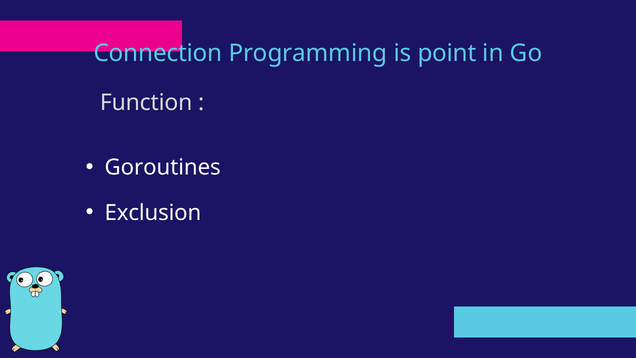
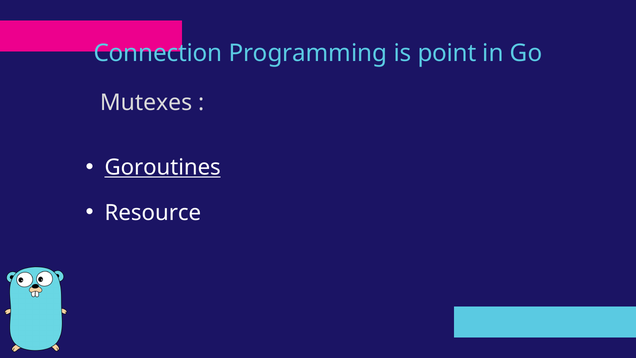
Function: Function -> Mutexes
Goroutines underline: none -> present
Exclusion: Exclusion -> Resource
